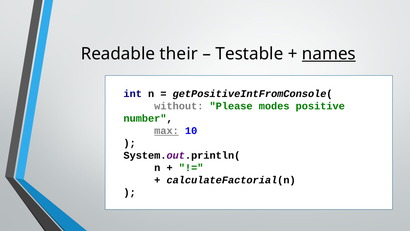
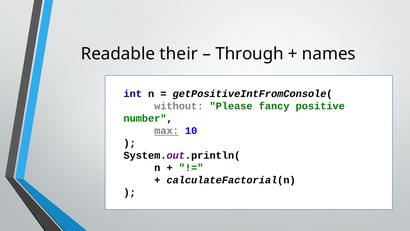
Testable: Testable -> Through
names underline: present -> none
modes: modes -> fancy
